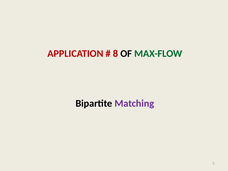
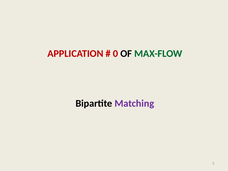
8: 8 -> 0
